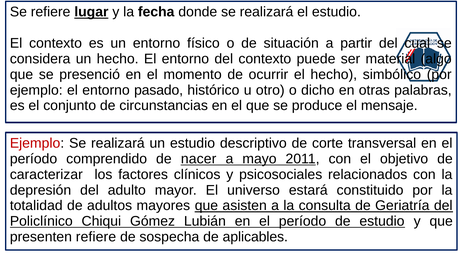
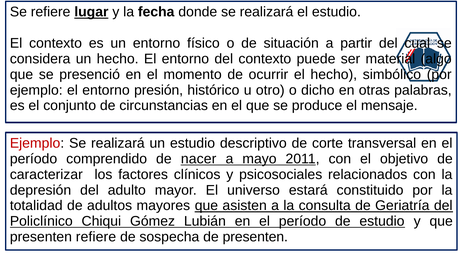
pasado: pasado -> presión
de aplicables: aplicables -> presenten
